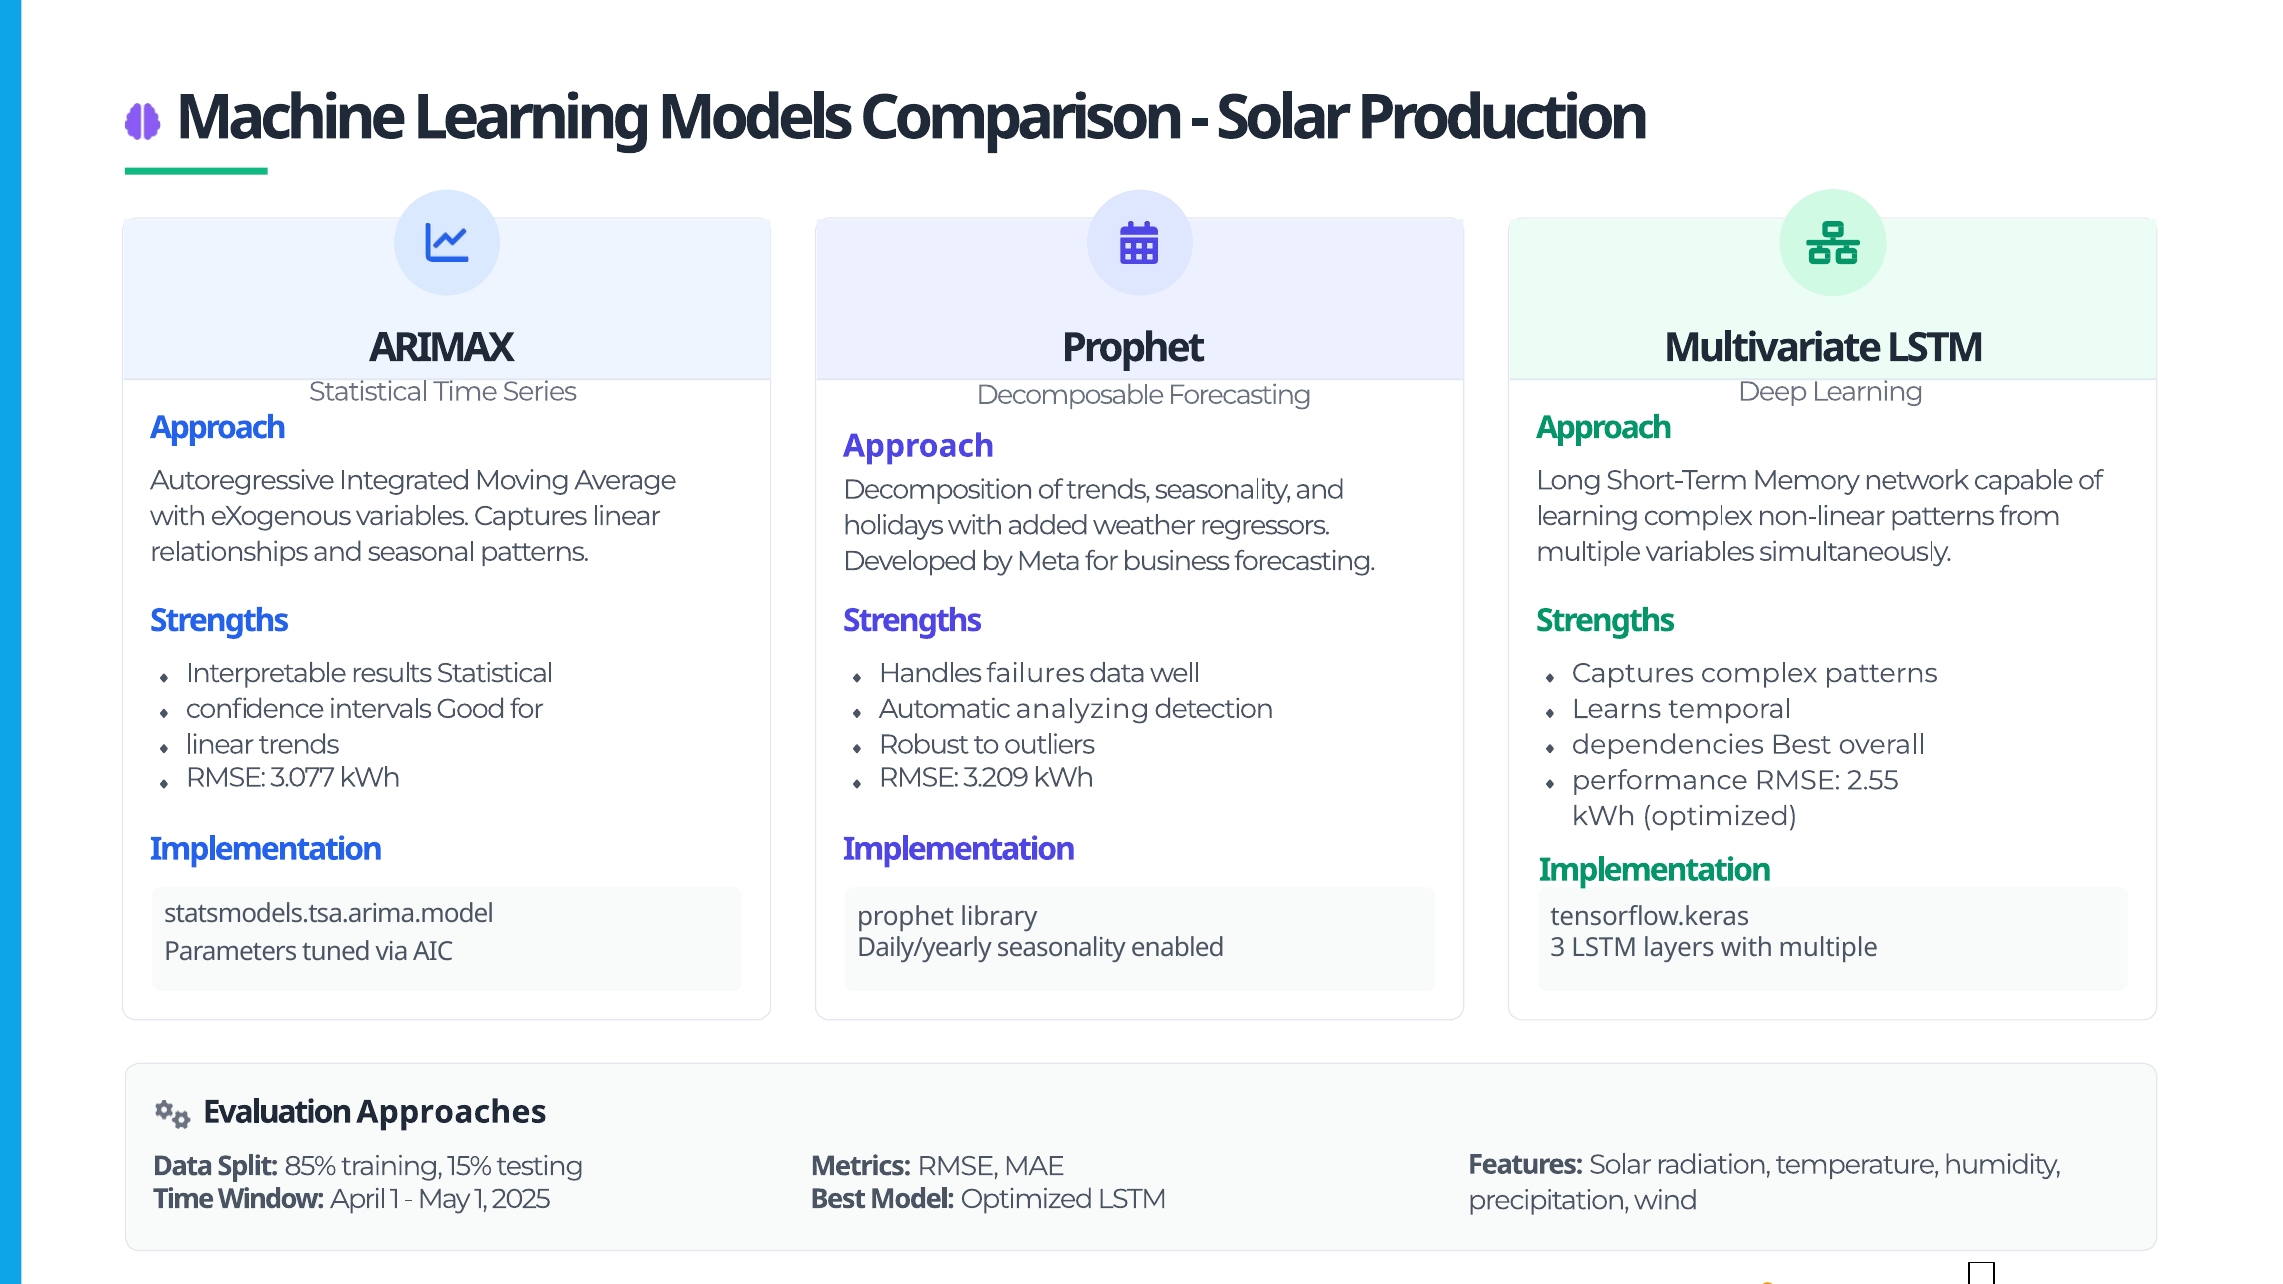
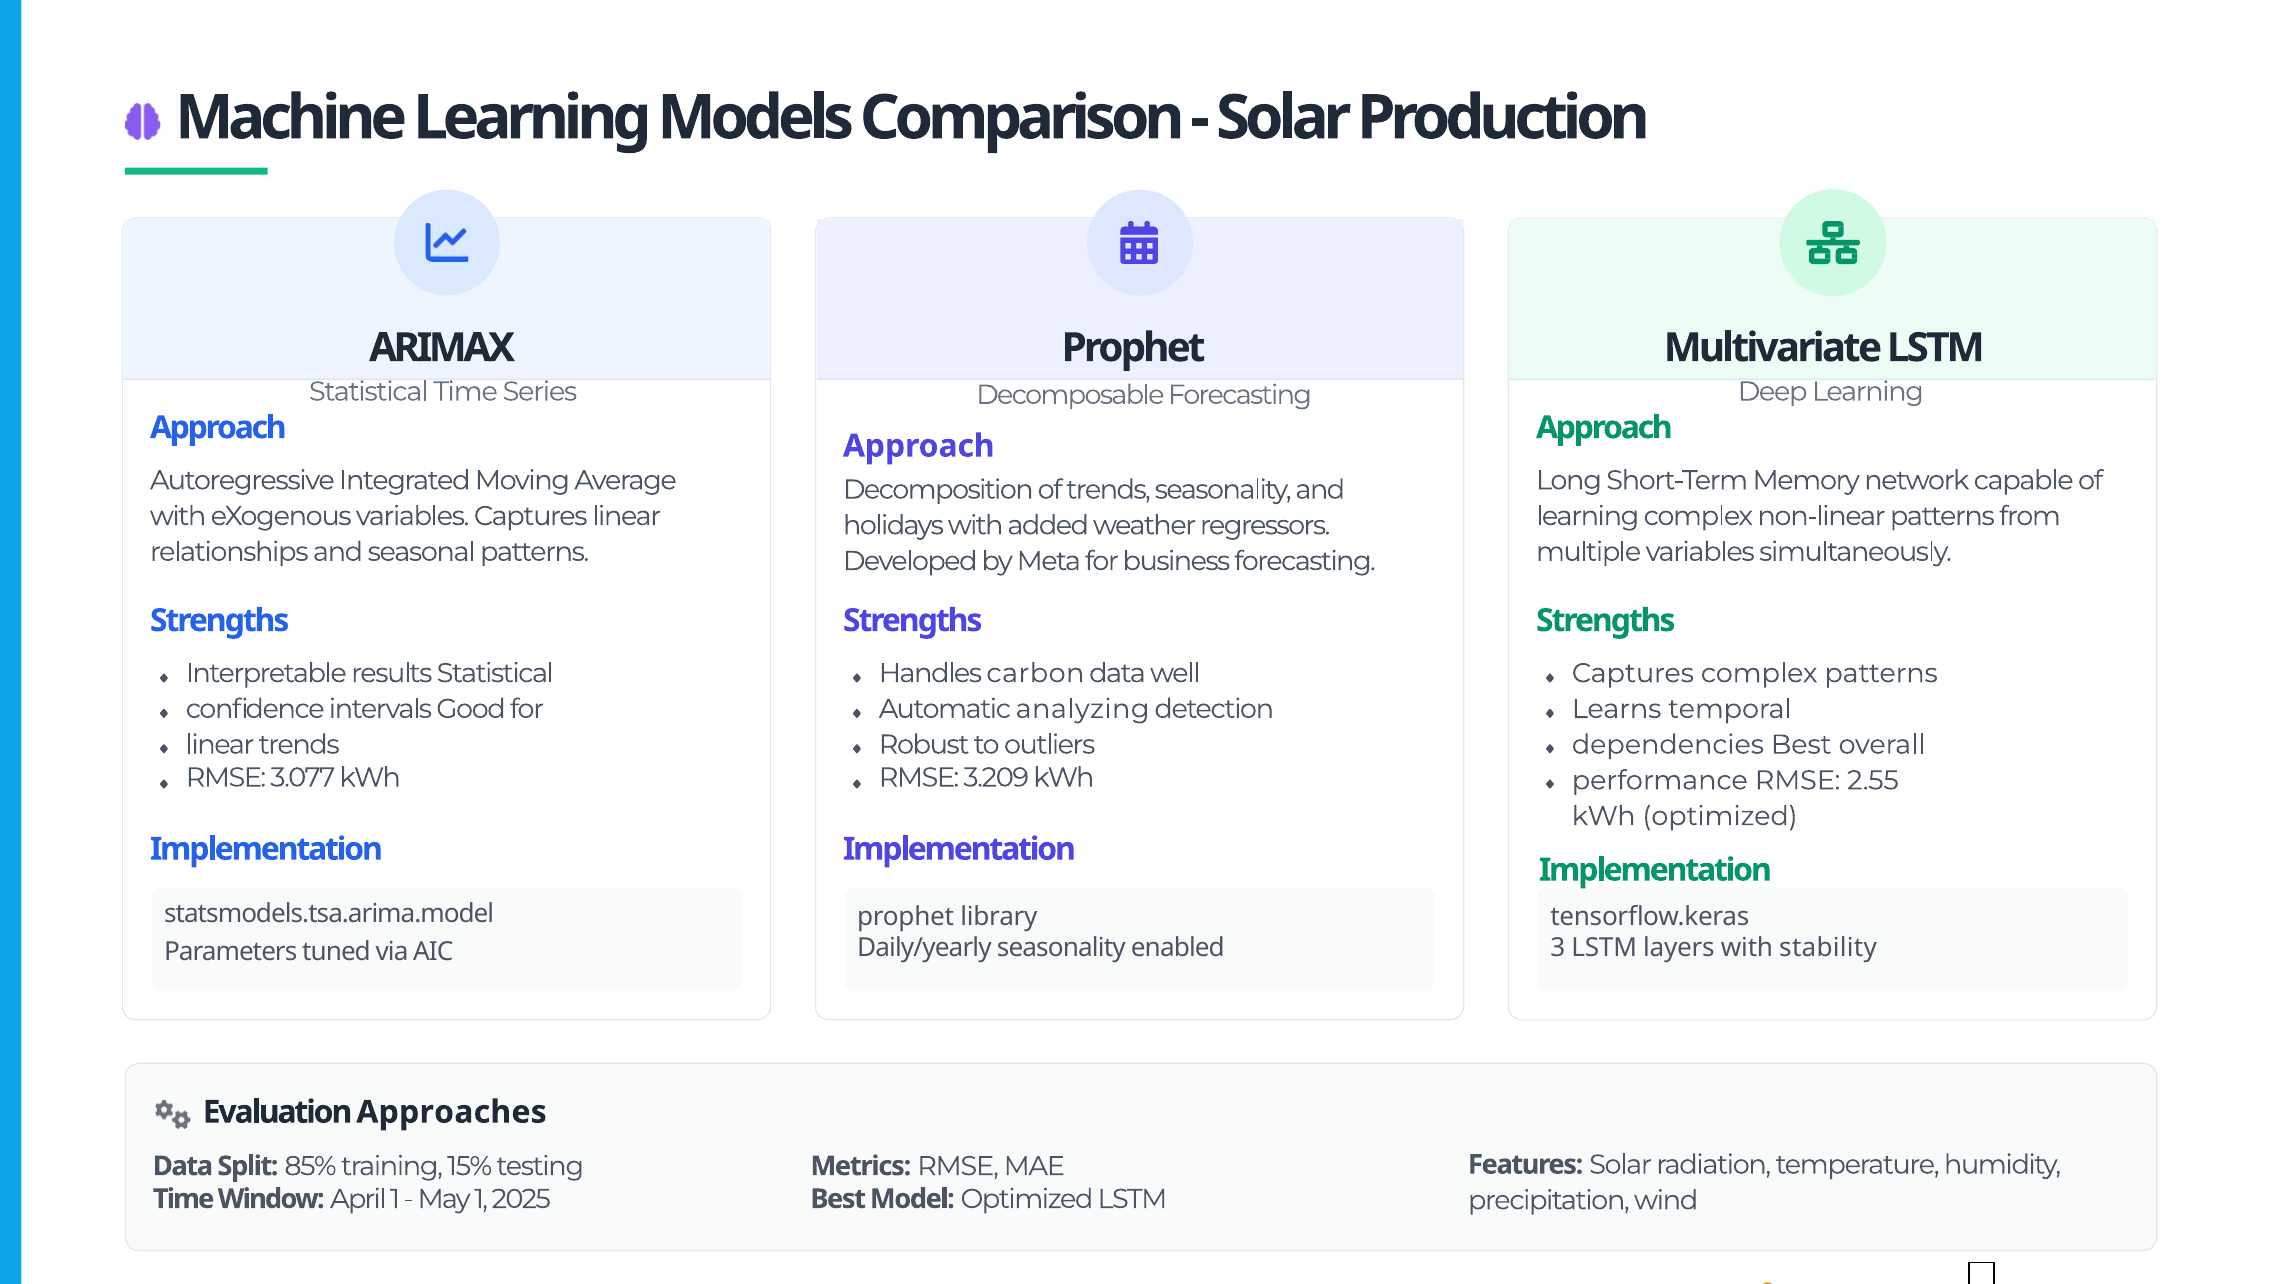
failures: failures -> carbon
with multiple: multiple -> stability
